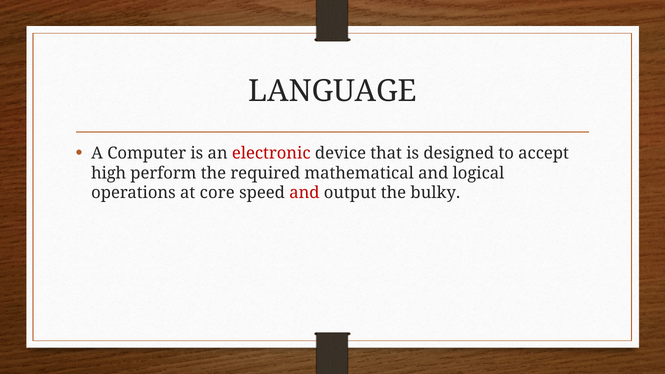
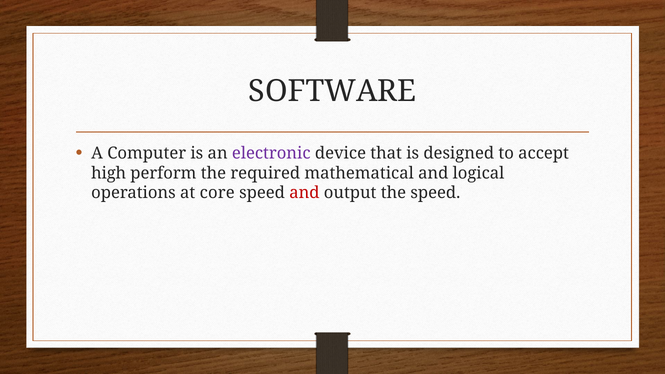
LANGUAGE: LANGUAGE -> SOFTWARE
electronic colour: red -> purple
the bulky: bulky -> speed
